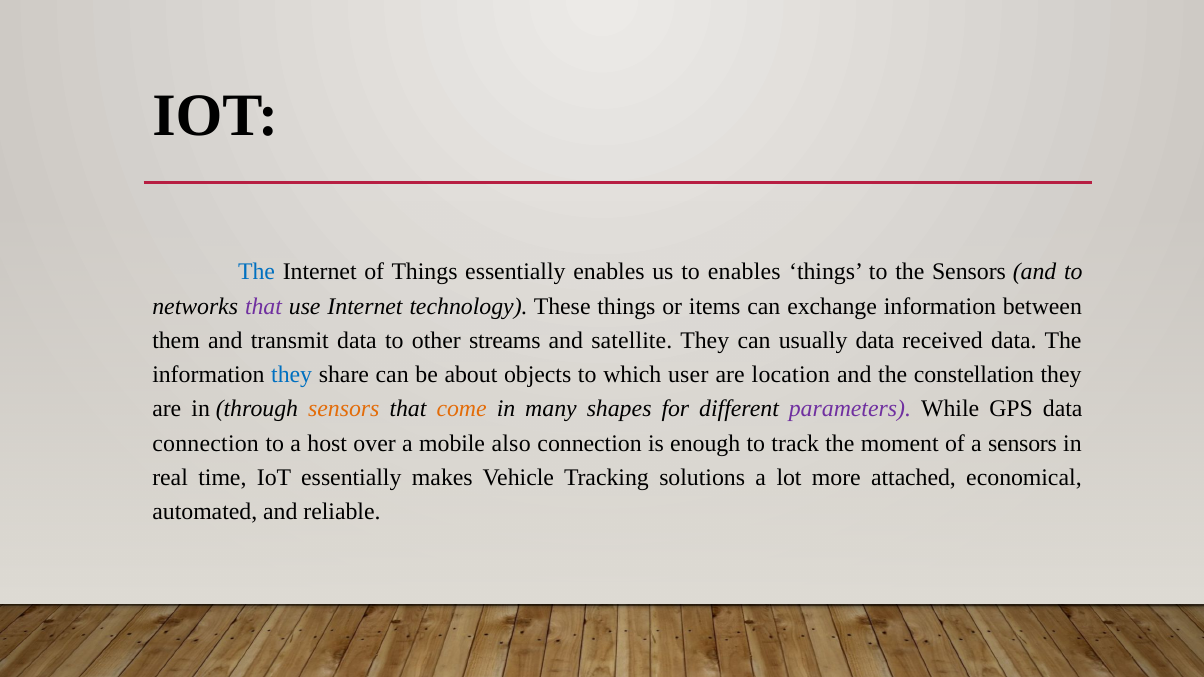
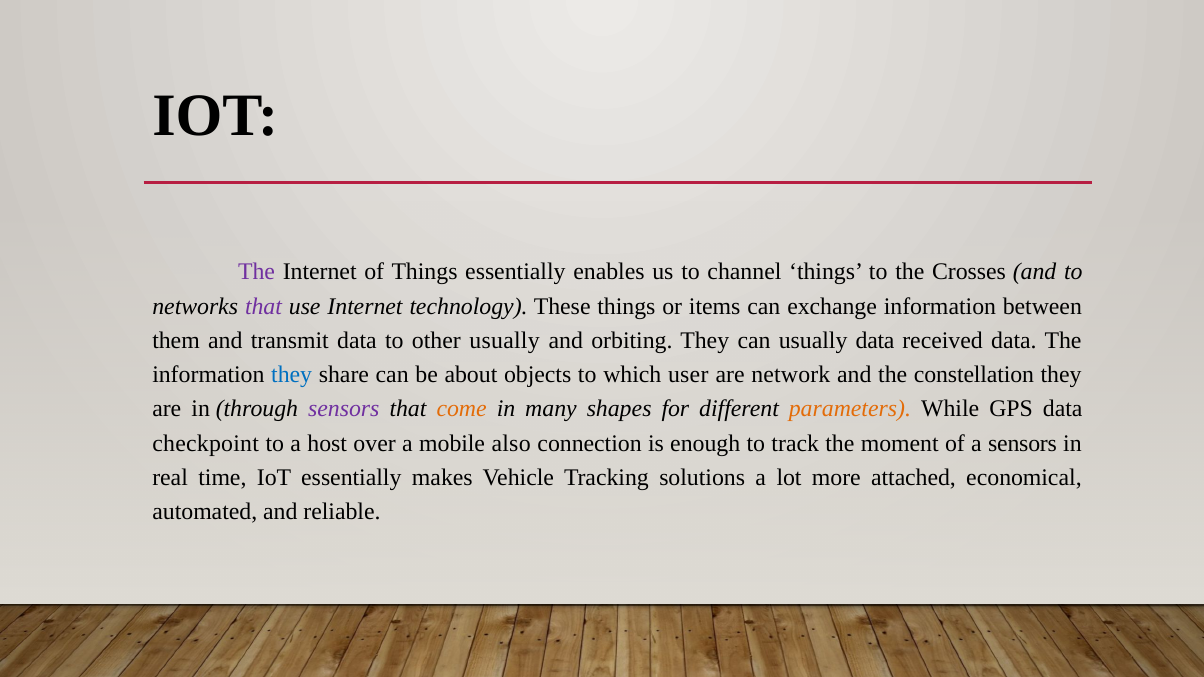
The at (257, 272) colour: blue -> purple
to enables: enables -> channel
the Sensors: Sensors -> Crosses
other streams: streams -> usually
satellite: satellite -> orbiting
location: location -> network
sensors at (344, 409) colour: orange -> purple
parameters colour: purple -> orange
connection at (206, 443): connection -> checkpoint
